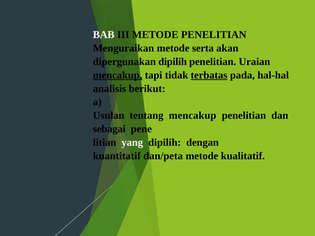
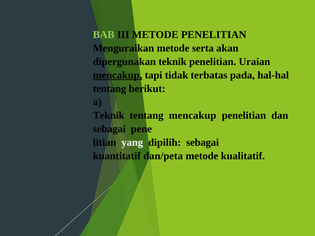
BAB colour: white -> light green
dipergunakan dipilih: dipilih -> teknik
terbatas underline: present -> none
analisis at (110, 89): analisis -> tentang
Usulan at (109, 116): Usulan -> Teknik
dipilih dengan: dengan -> sebagai
